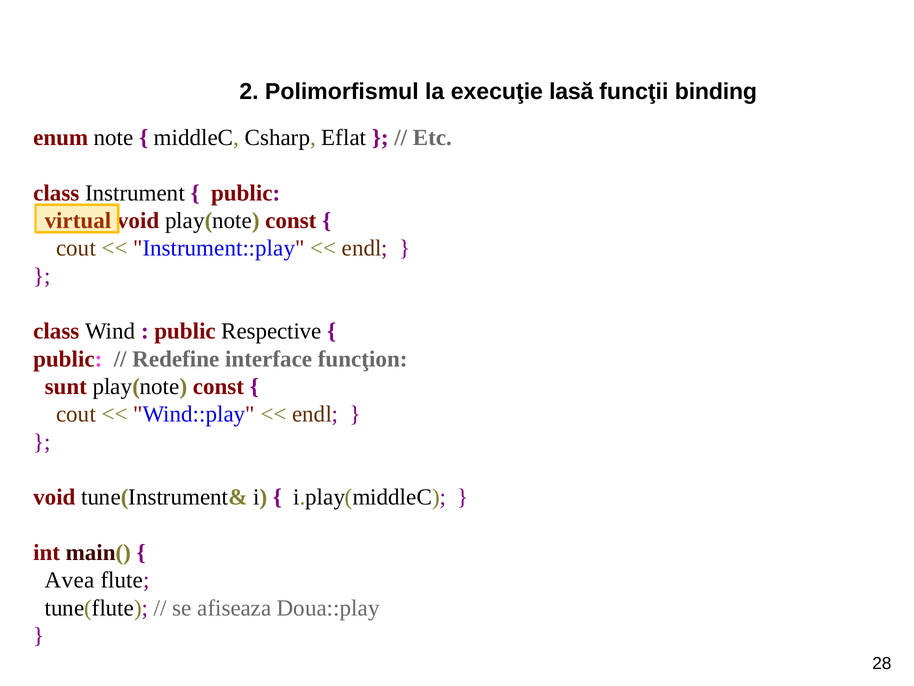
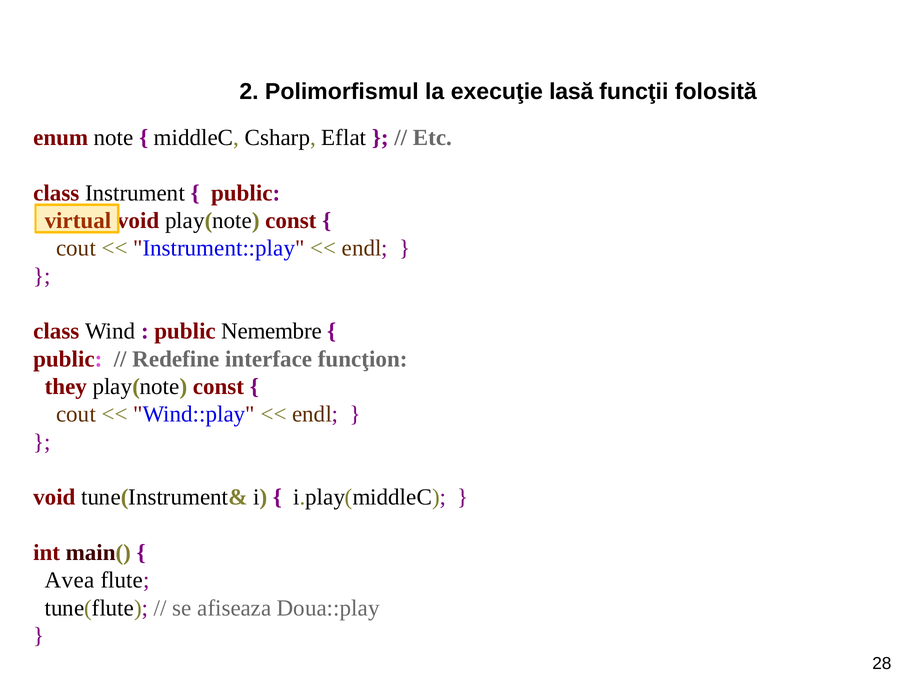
binding: binding -> folosită
Respective: Respective -> Nemembre
sunt: sunt -> they
